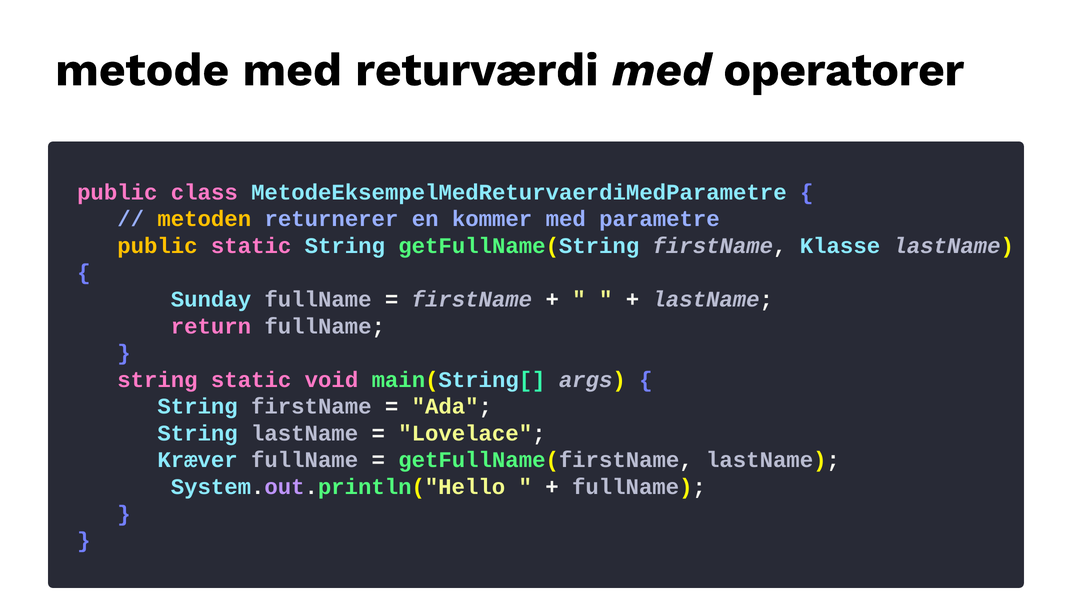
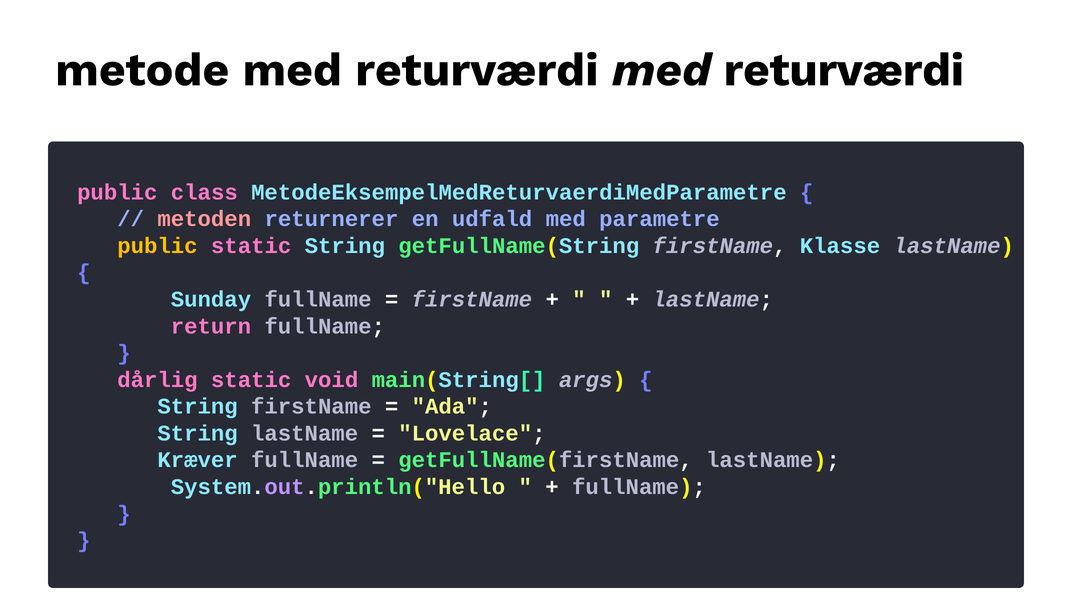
returværdi med operatorer: operatorer -> returværdi
metoden colour: yellow -> pink
kommer: kommer -> udfald
string at (157, 380): string -> dårlig
